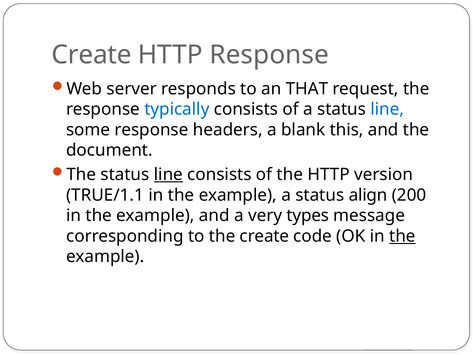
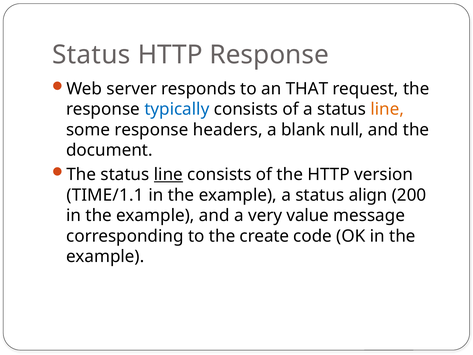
Create at (92, 55): Create -> Status
line at (387, 109) colour: blue -> orange
this: this -> null
TRUE/1.1: TRUE/1.1 -> TIME/1.1
types: types -> value
the at (402, 236) underline: present -> none
